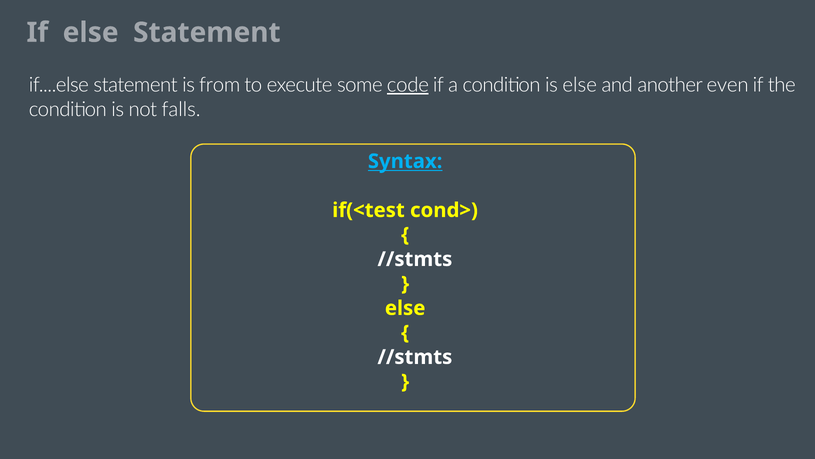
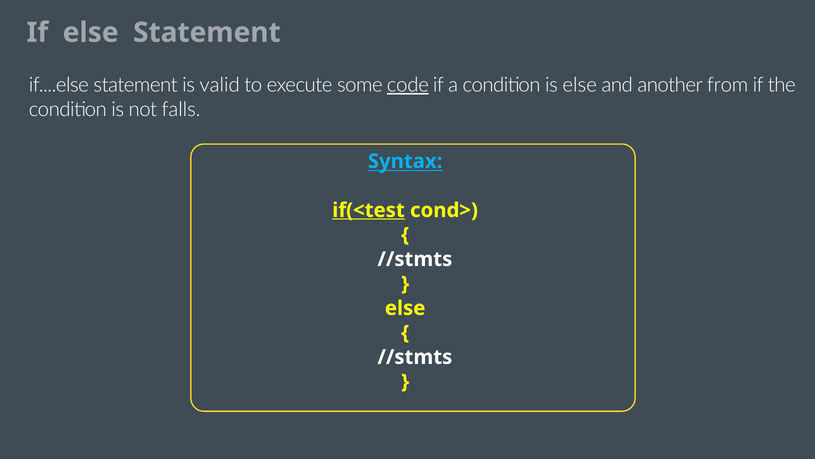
from: from -> valid
even: even -> from
if(<test underline: none -> present
